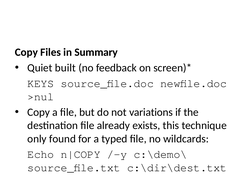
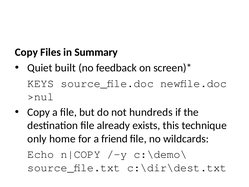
variations: variations -> hundreds
found: found -> home
typed: typed -> friend
